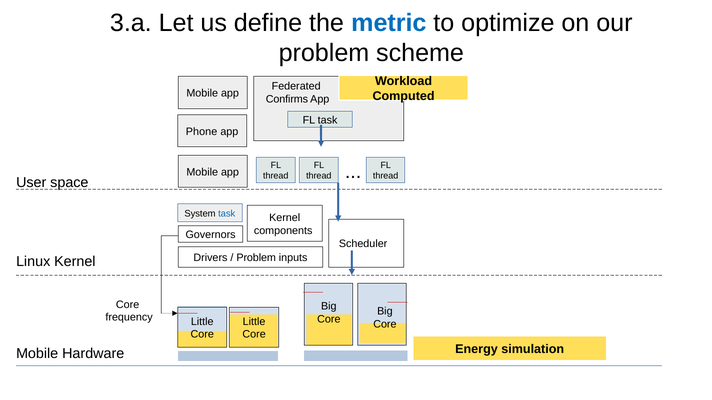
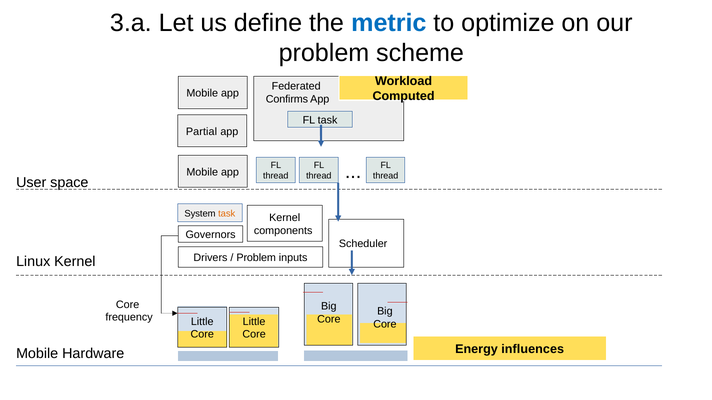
Phone: Phone -> Partial
task at (227, 214) colour: blue -> orange
simulation: simulation -> influences
